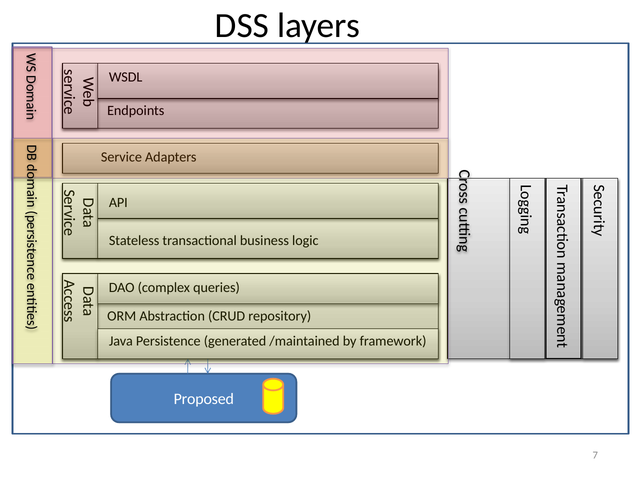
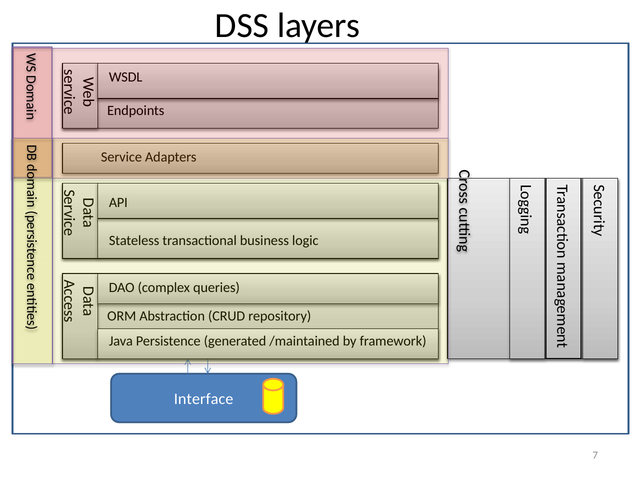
Proposed: Proposed -> Interface
